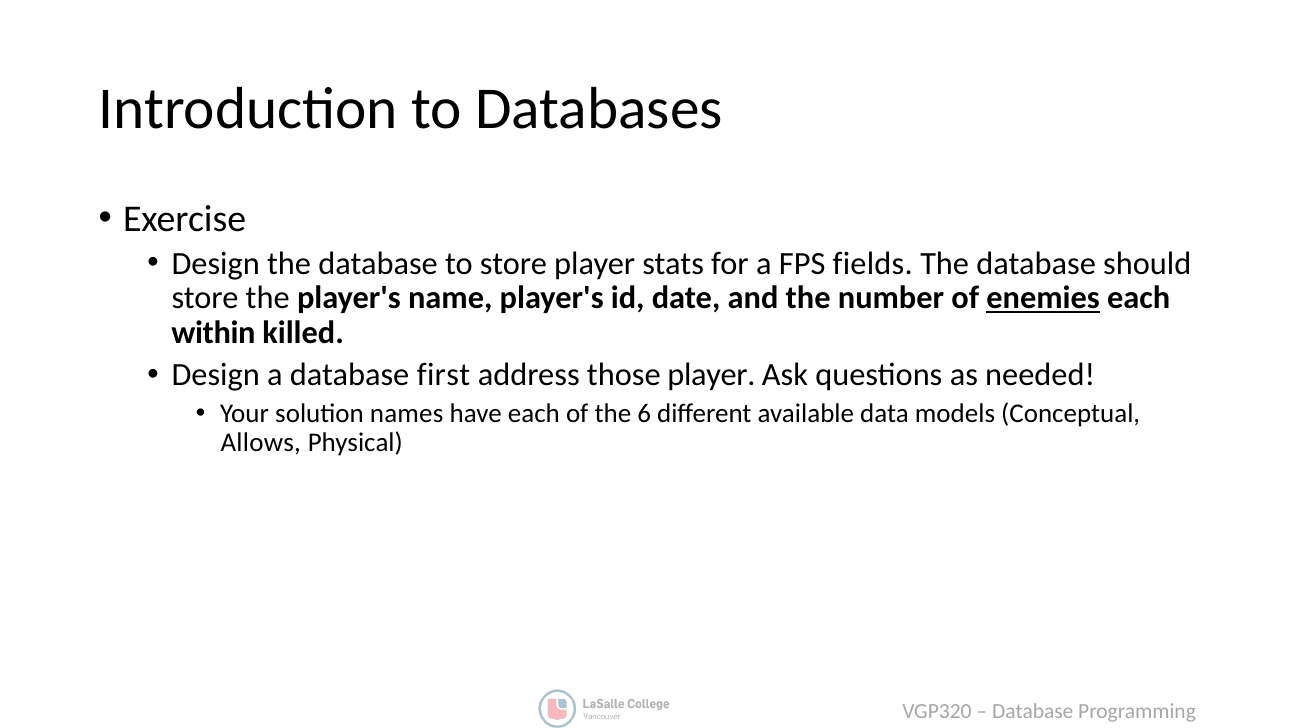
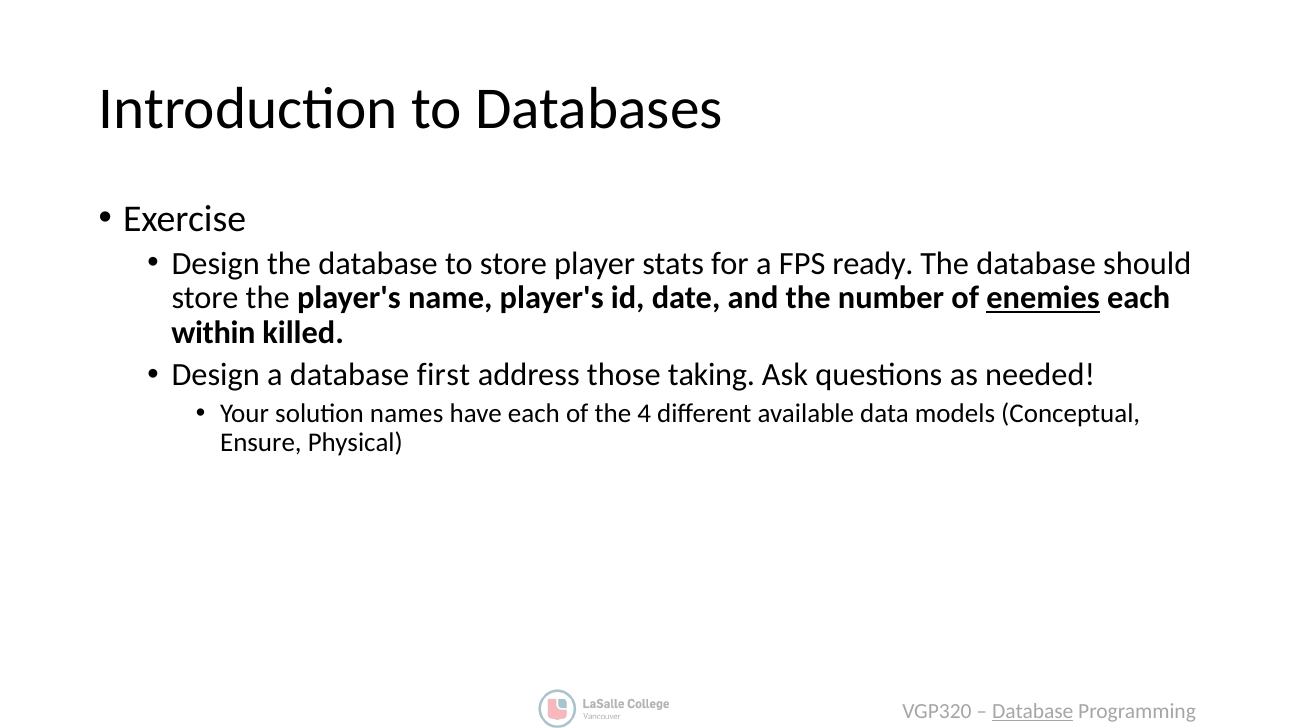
fields: fields -> ready
those player: player -> taking
6: 6 -> 4
Allows: Allows -> Ensure
Database at (1033, 712) underline: none -> present
